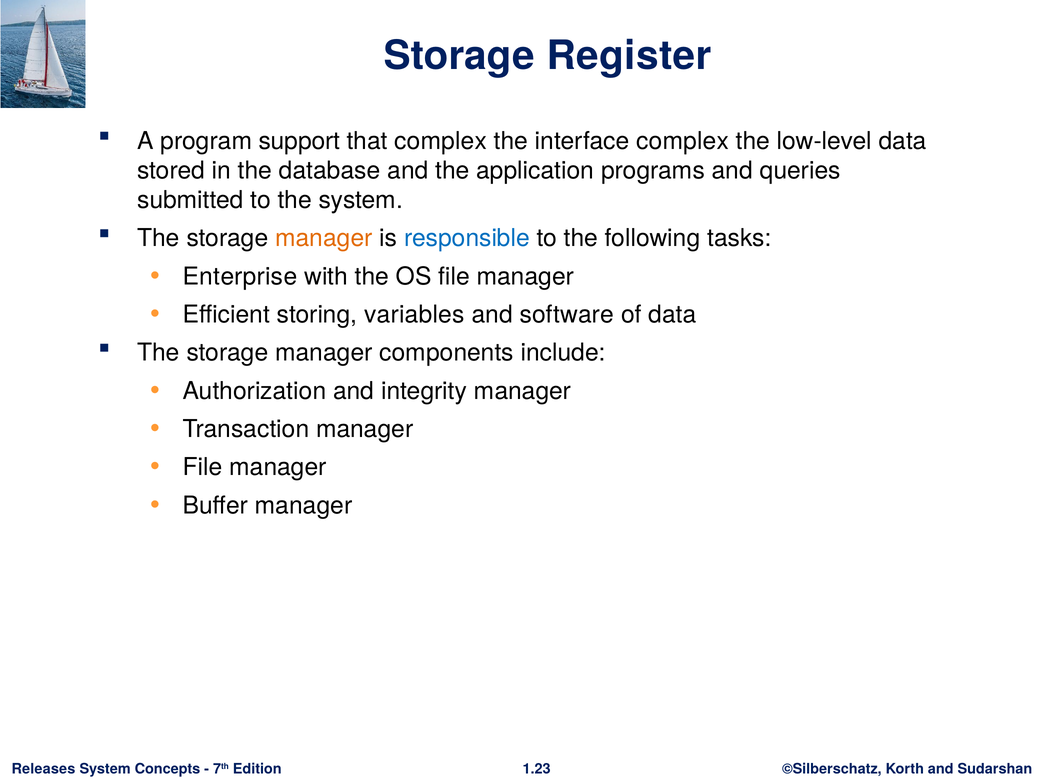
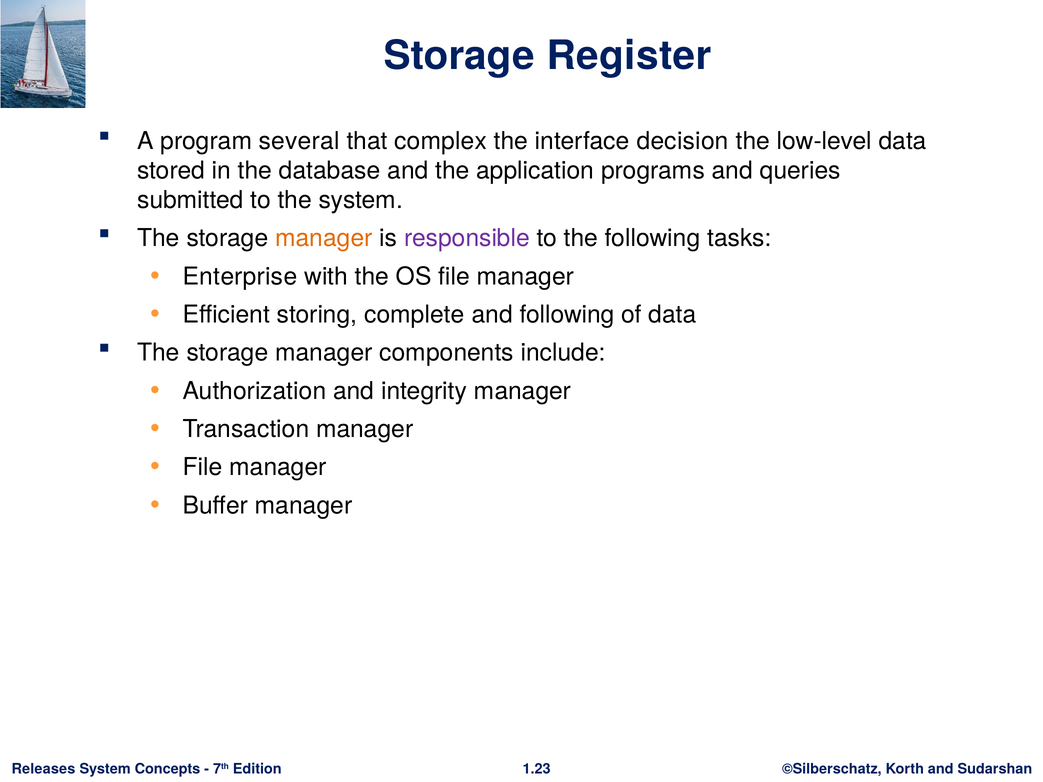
support: support -> several
interface complex: complex -> decision
responsible colour: blue -> purple
variables: variables -> complete
and software: software -> following
